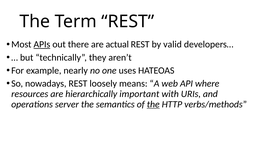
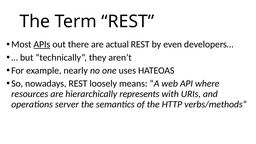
valid: valid -> even
important: important -> represents
the at (153, 104) underline: present -> none
